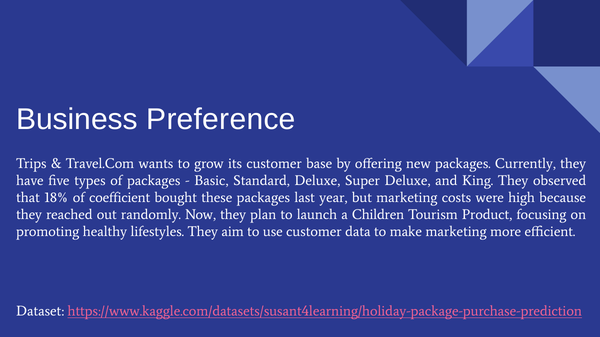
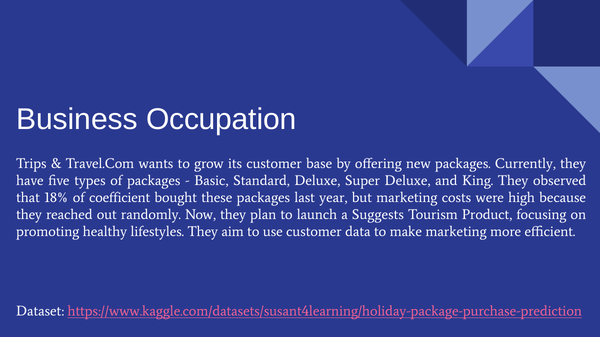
Preference: Preference -> Occupation
Children: Children -> Suggests
